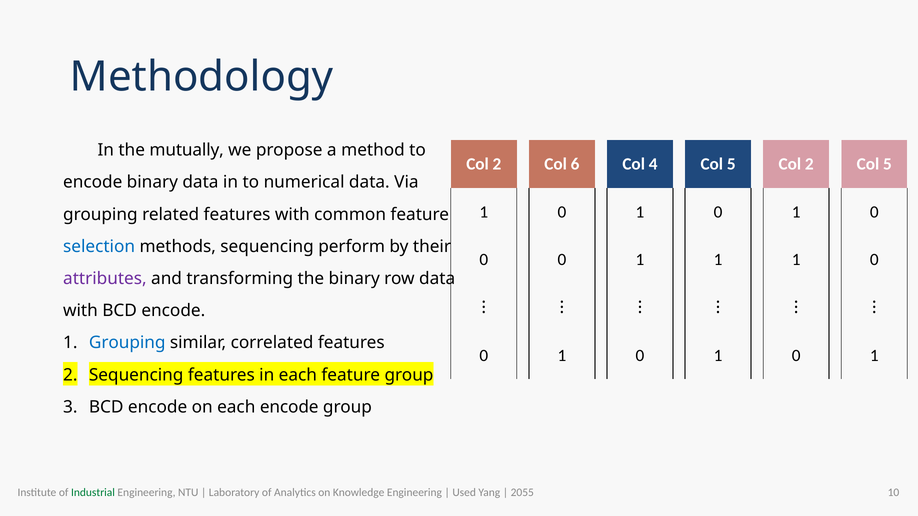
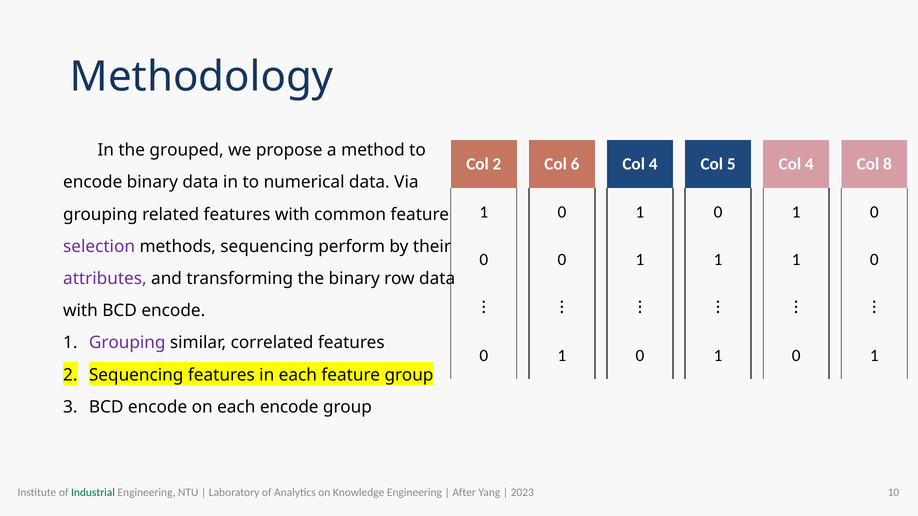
mutually: mutually -> grouped
2 at (809, 164): 2 -> 4
5 at (887, 164): 5 -> 8
selection colour: blue -> purple
Grouping at (127, 343) colour: blue -> purple
Used: Used -> After
2055: 2055 -> 2023
